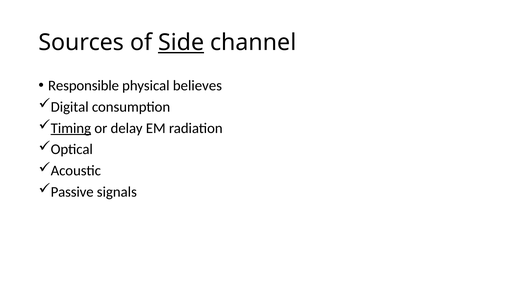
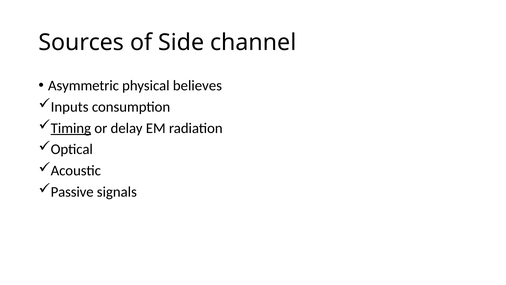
Side underline: present -> none
Responsible: Responsible -> Asymmetric
Digital: Digital -> Inputs
